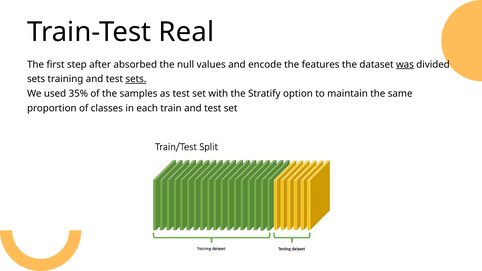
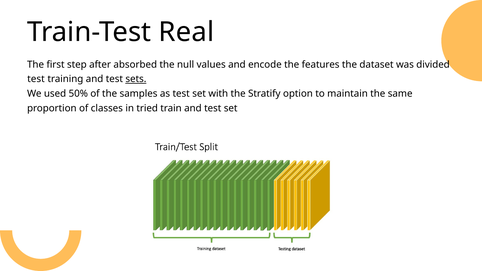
was underline: present -> none
sets at (36, 79): sets -> test
35%: 35% -> 50%
each: each -> tried
